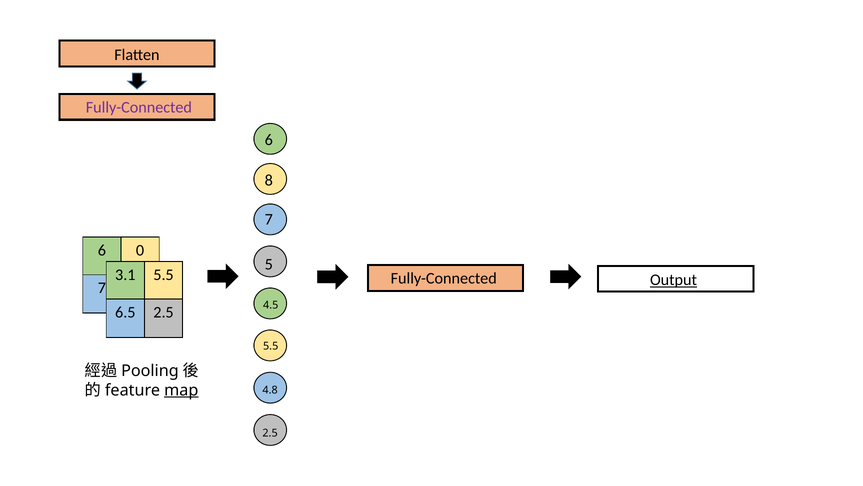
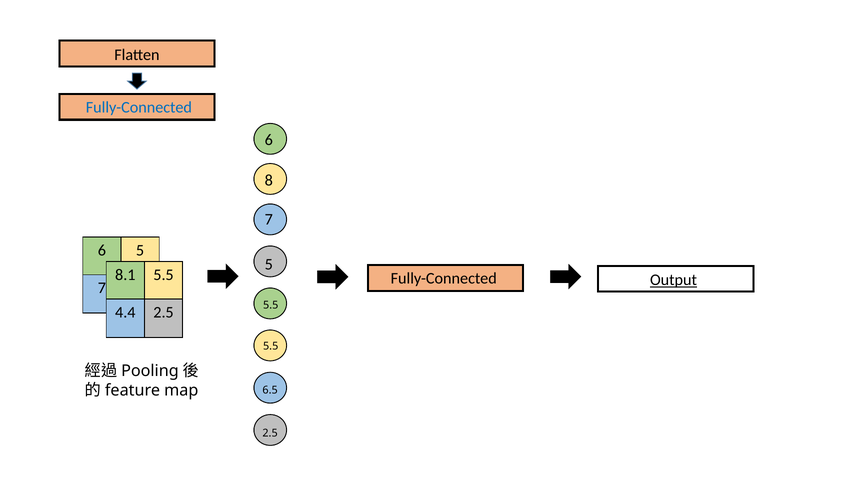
Fully-Connected at (139, 108) colour: purple -> blue
6 0: 0 -> 5
3.1: 3.1 -> 8.1
4.5 at (271, 305): 4.5 -> 5.5
6.5: 6.5 -> 4.4
map underline: present -> none
4.8: 4.8 -> 6.5
